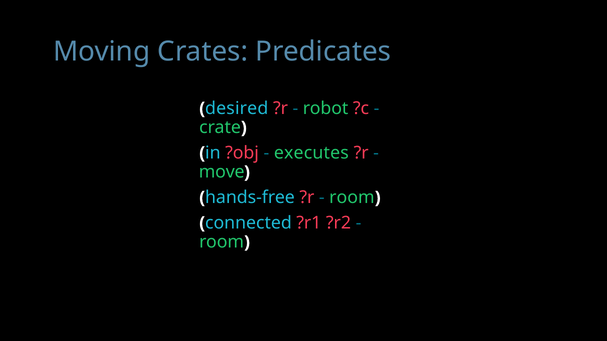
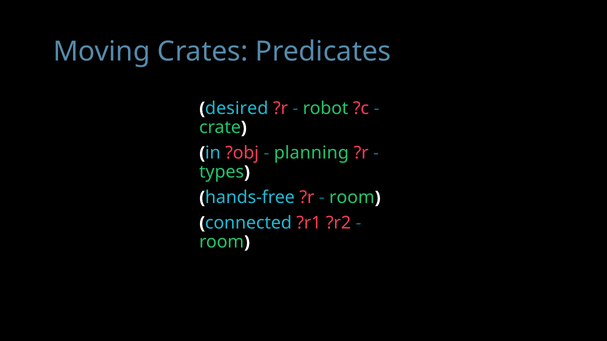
executes: executes -> planning
move: move -> types
